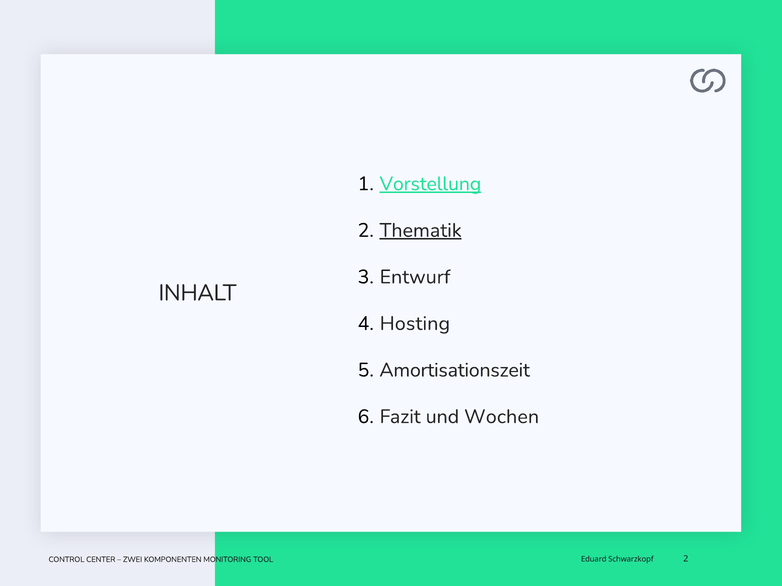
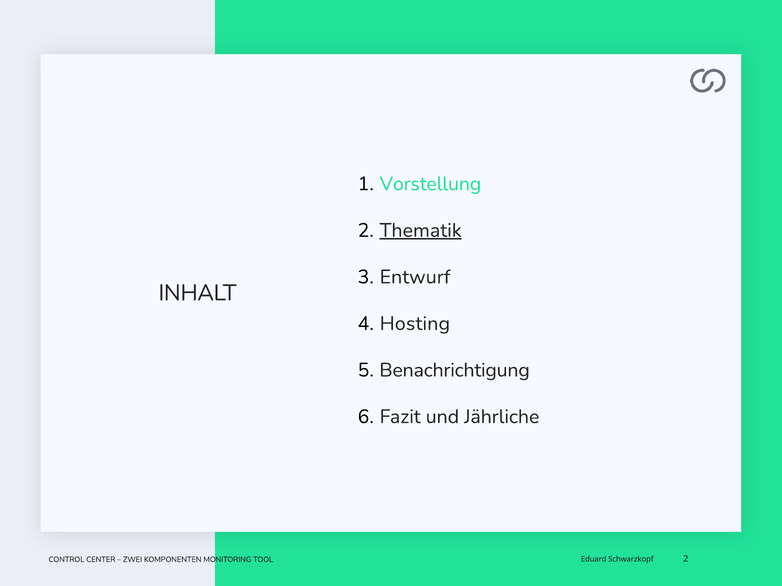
Vorstellung underline: present -> none
Amortisationszeit: Amortisationszeit -> Benachrichtigung
Wochen: Wochen -> Jährliche
